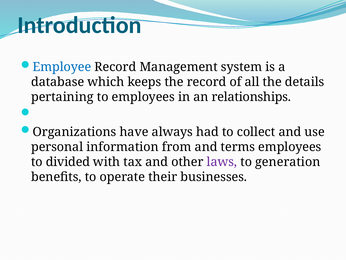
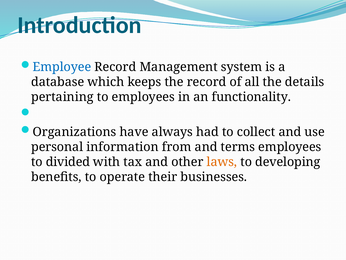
relationships: relationships -> functionality
laws colour: purple -> orange
generation: generation -> developing
